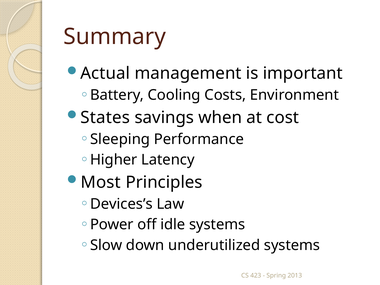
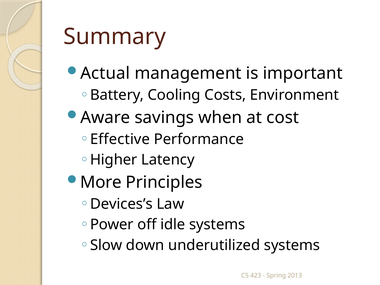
States: States -> Aware
Sleeping: Sleeping -> Effective
Most: Most -> More
